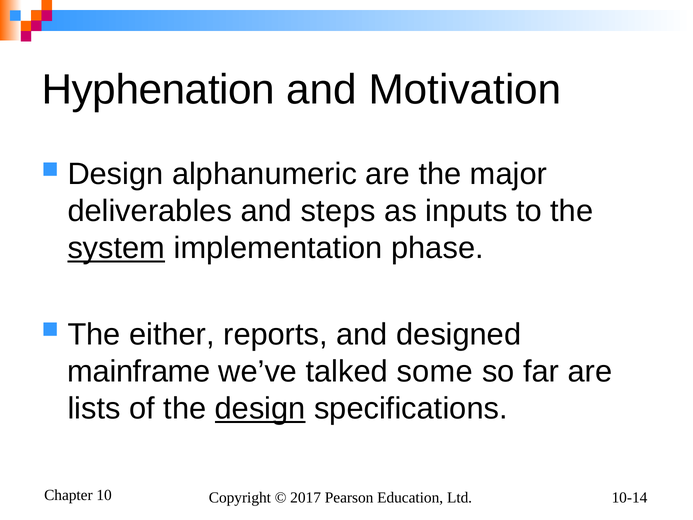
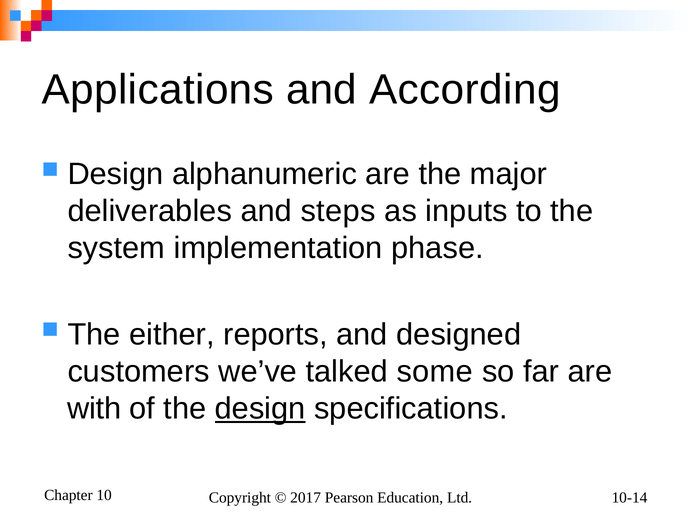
Hyphenation: Hyphenation -> Applications
Motivation: Motivation -> According
system underline: present -> none
mainframe: mainframe -> customers
lists: lists -> with
